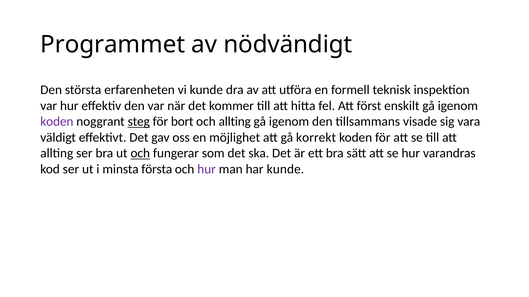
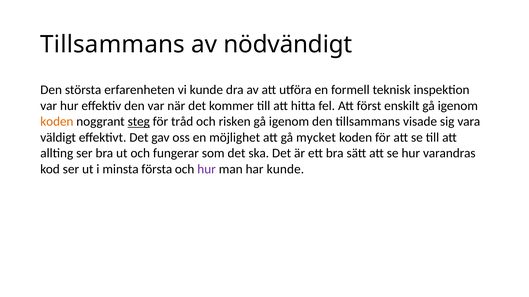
Programmet at (113, 44): Programmet -> Tillsammans
koden at (57, 122) colour: purple -> orange
bort: bort -> tråd
och allting: allting -> risken
korrekt: korrekt -> mycket
och at (140, 154) underline: present -> none
